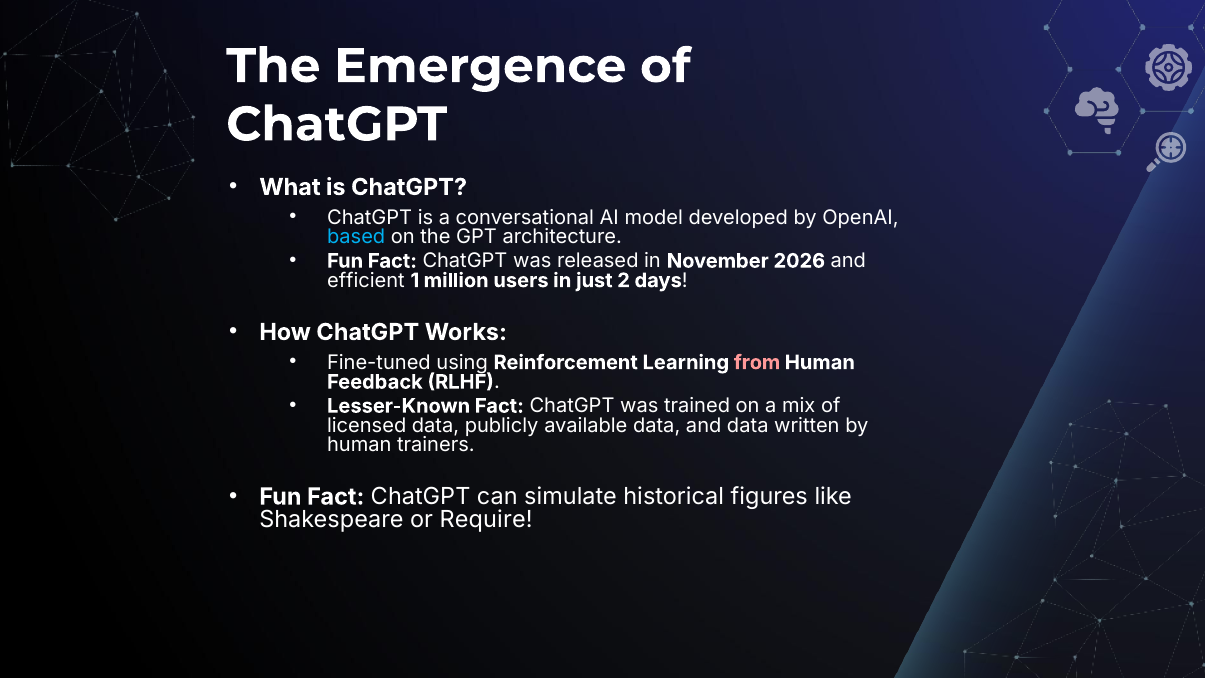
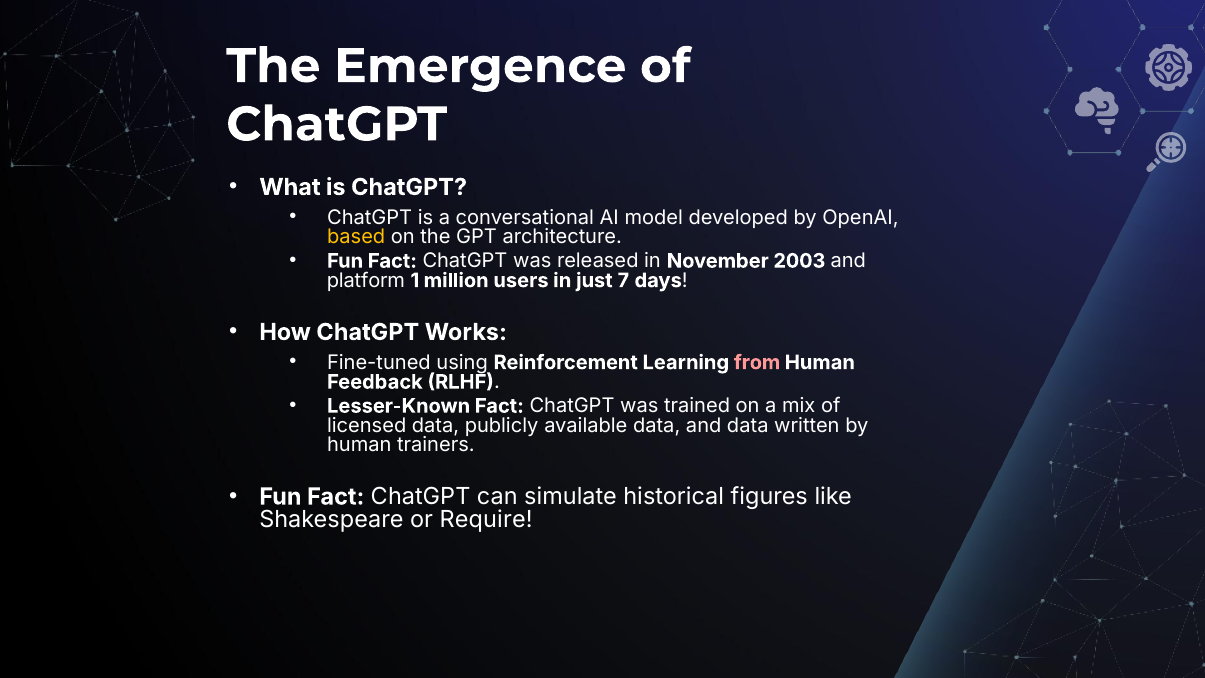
based colour: light blue -> yellow
2026: 2026 -> 2003
efficient: efficient -> platform
2: 2 -> 7
